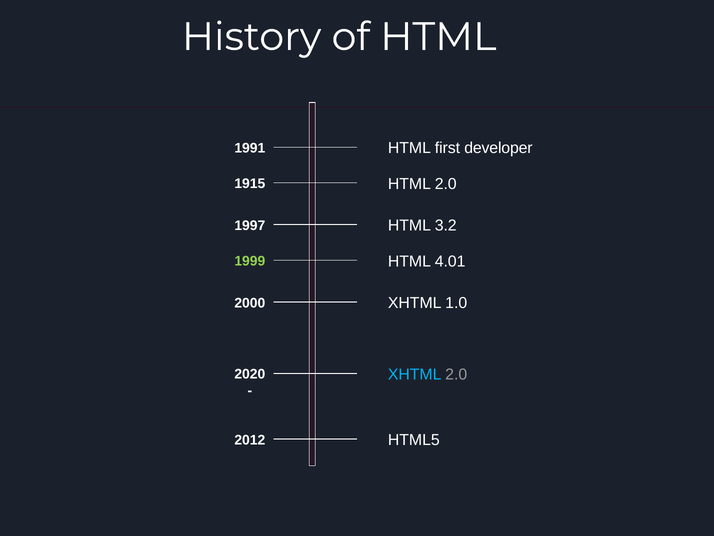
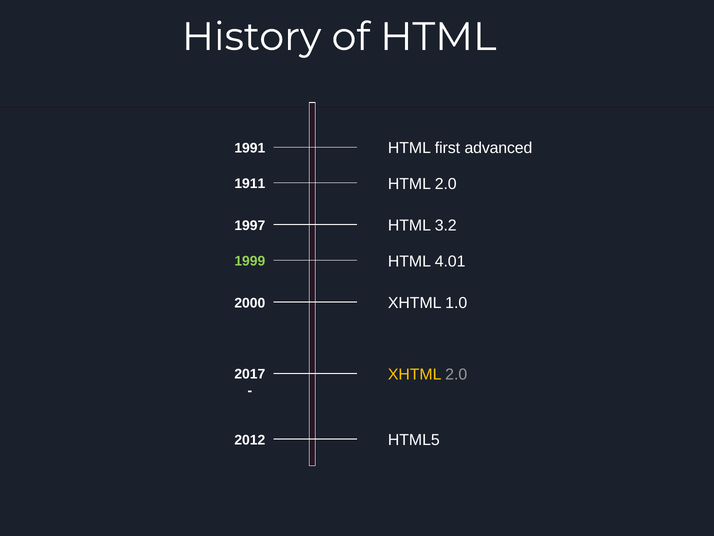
developer: developer -> advanced
1915: 1915 -> 1911
XHTML at (415, 374) colour: light blue -> yellow
2020: 2020 -> 2017
